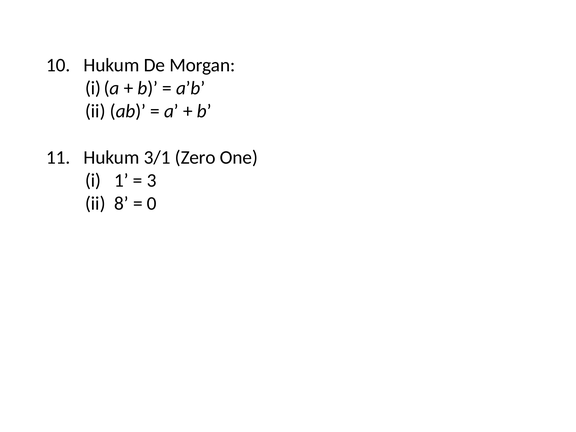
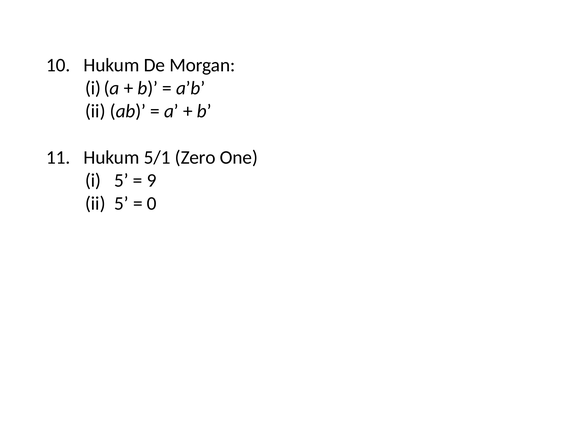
3/1: 3/1 -> 5/1
i 1: 1 -> 5
3: 3 -> 9
ii 8: 8 -> 5
